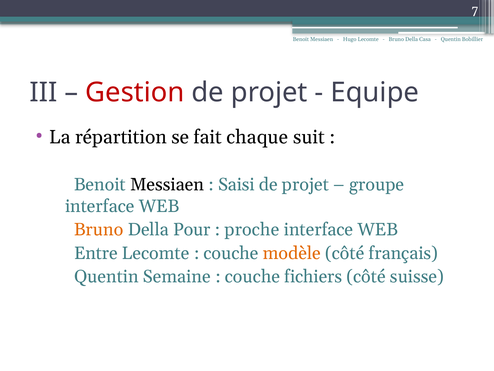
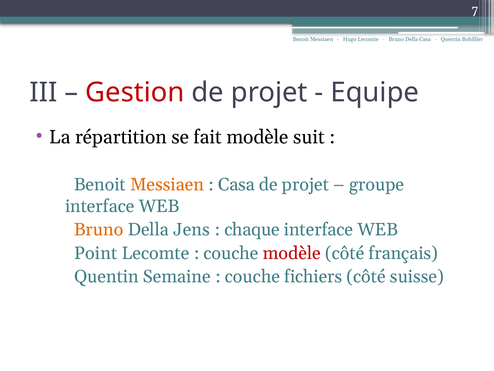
fait chaque: chaque -> modèle
Messiaen at (167, 184) colour: black -> orange
Saisi at (236, 184): Saisi -> Casa
Pour: Pour -> Jens
proche: proche -> chaque
Entre: Entre -> Point
modèle at (292, 253) colour: orange -> red
